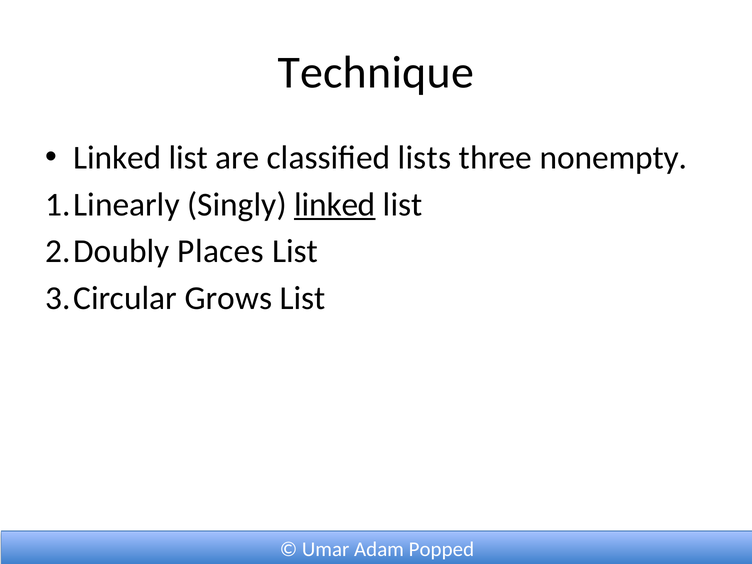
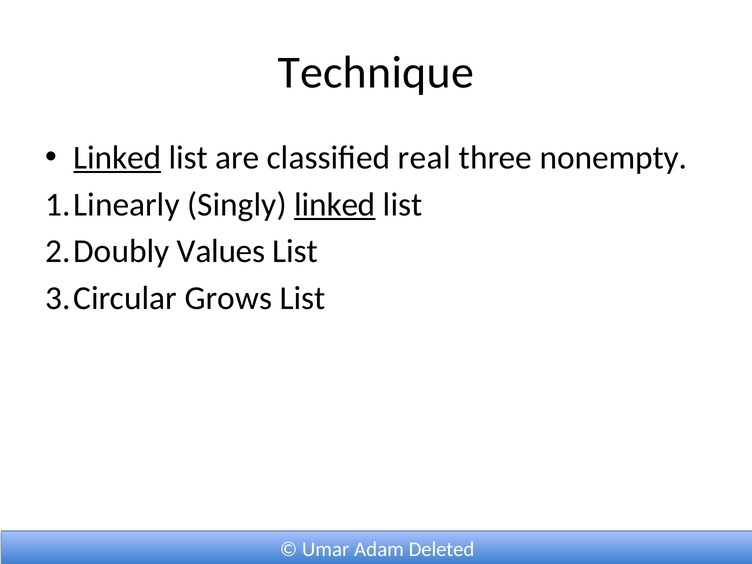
Linked at (117, 158) underline: none -> present
lists: lists -> real
Places: Places -> Values
Popped: Popped -> Deleted
